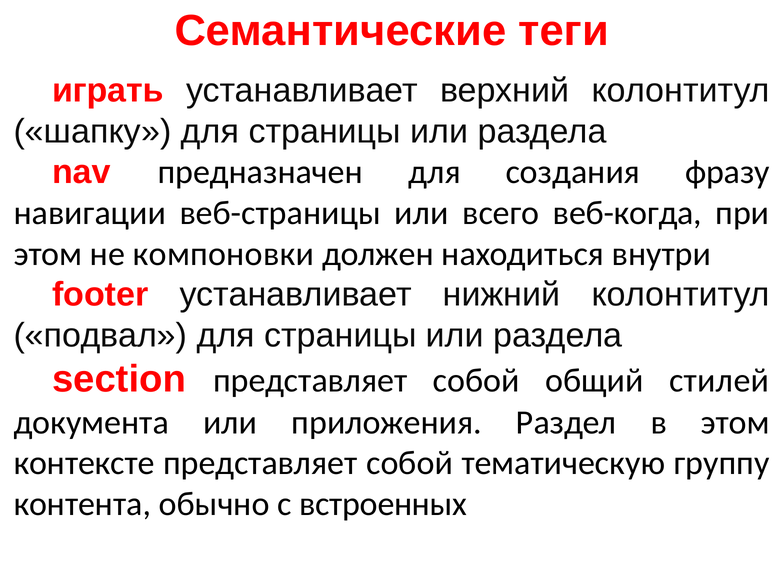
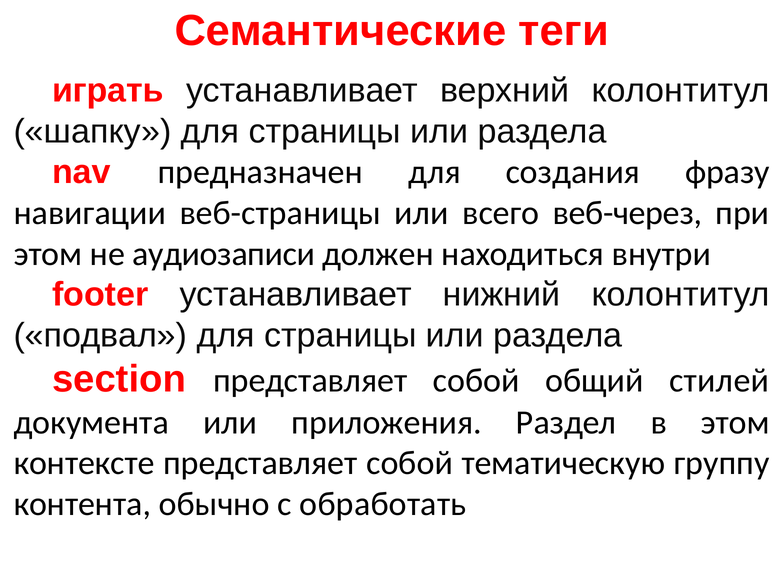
веб-когда: веб-когда -> веб-через
компоновки: компоновки -> аудиозаписи
встроенных: встроенных -> обработать
